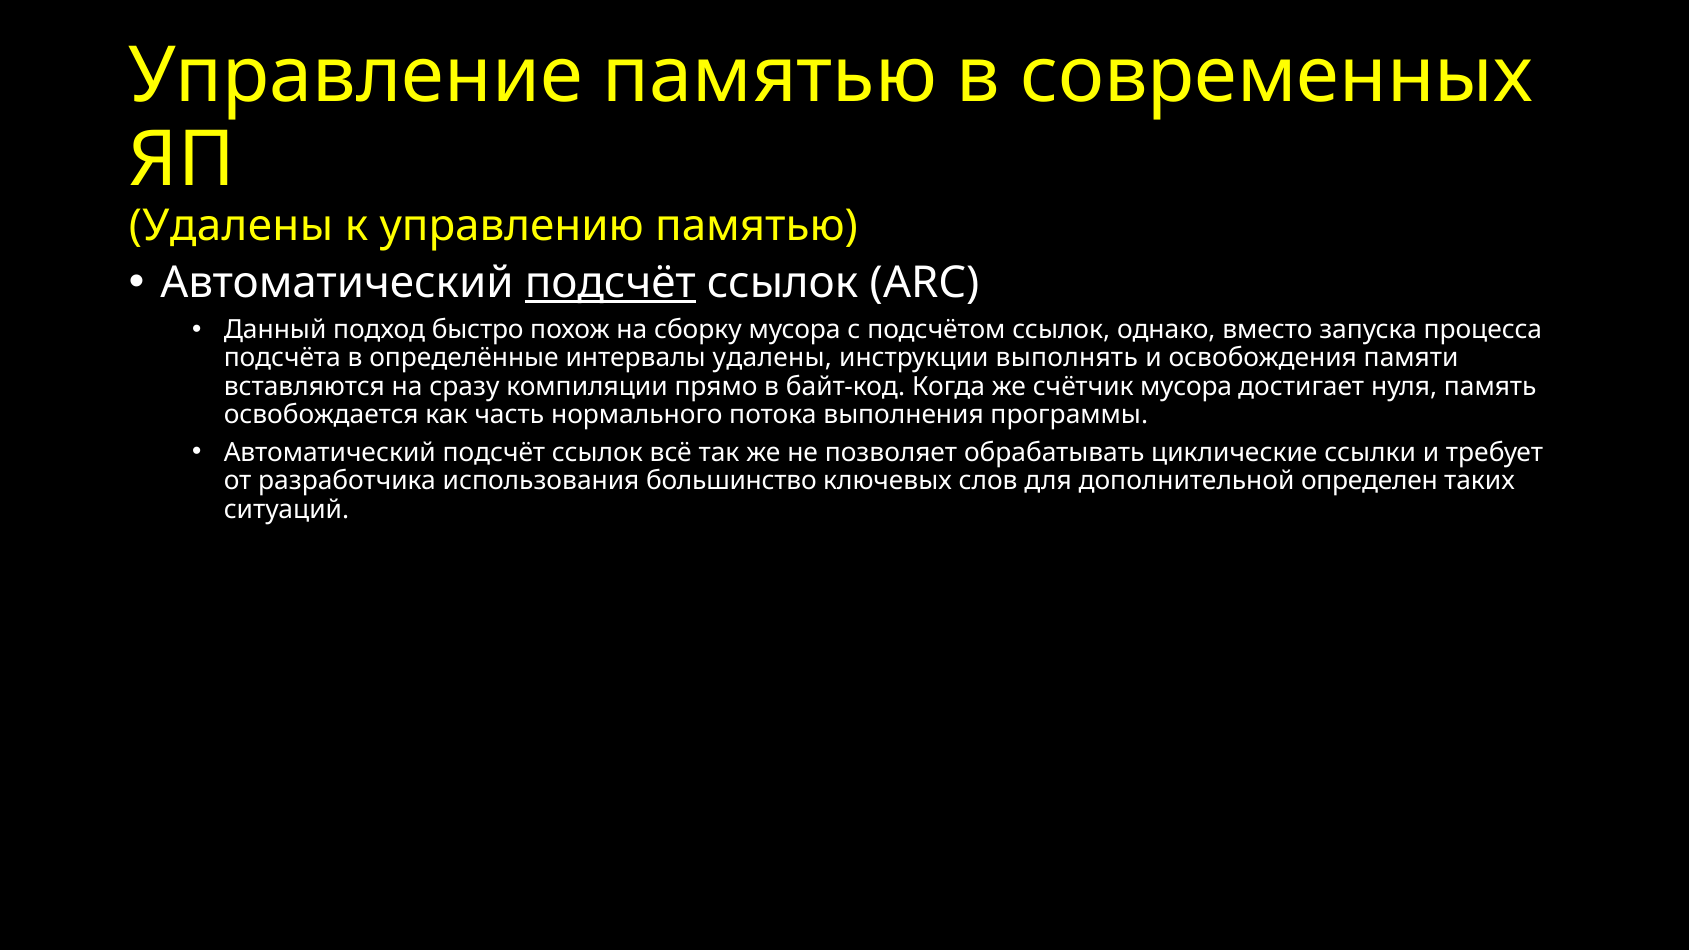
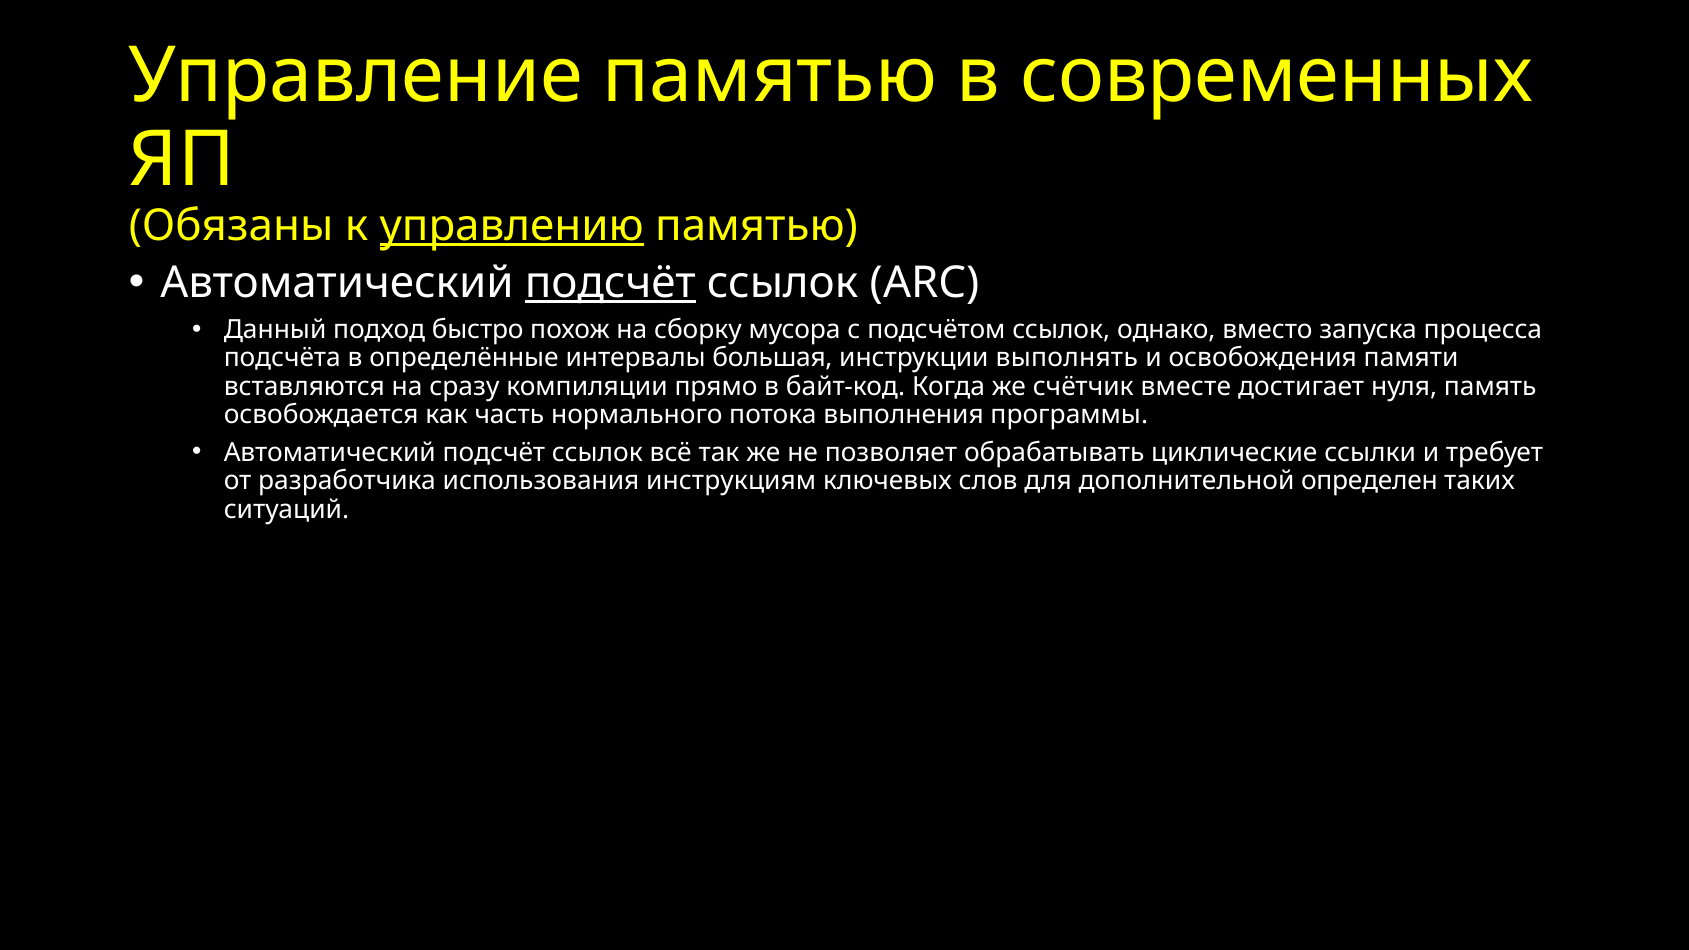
Удалены at (231, 226): Удалены -> Обязаны
управлению underline: none -> present
интервалы удалены: удалены -> большая
счётчик мусора: мусора -> вместе
большинство: большинство -> инструкциям
